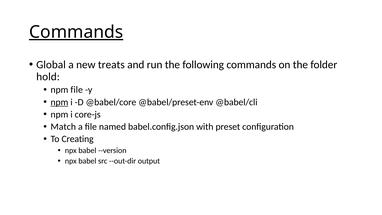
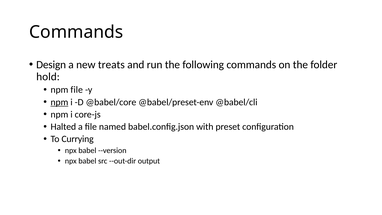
Commands at (76, 32) underline: present -> none
Global: Global -> Design
Match: Match -> Halted
Creating: Creating -> Currying
